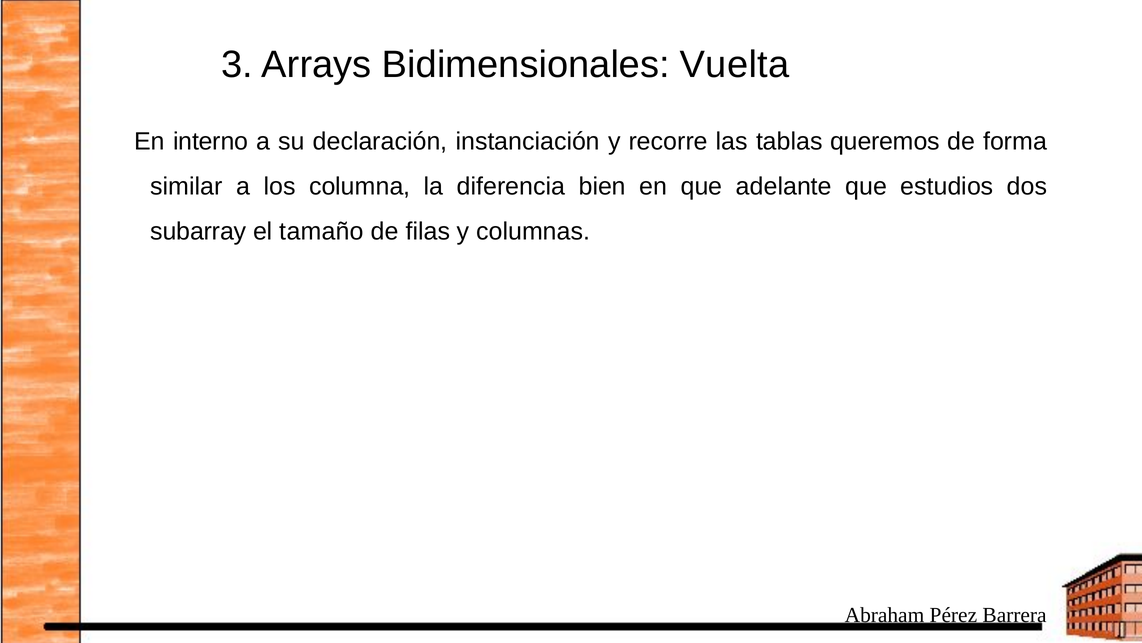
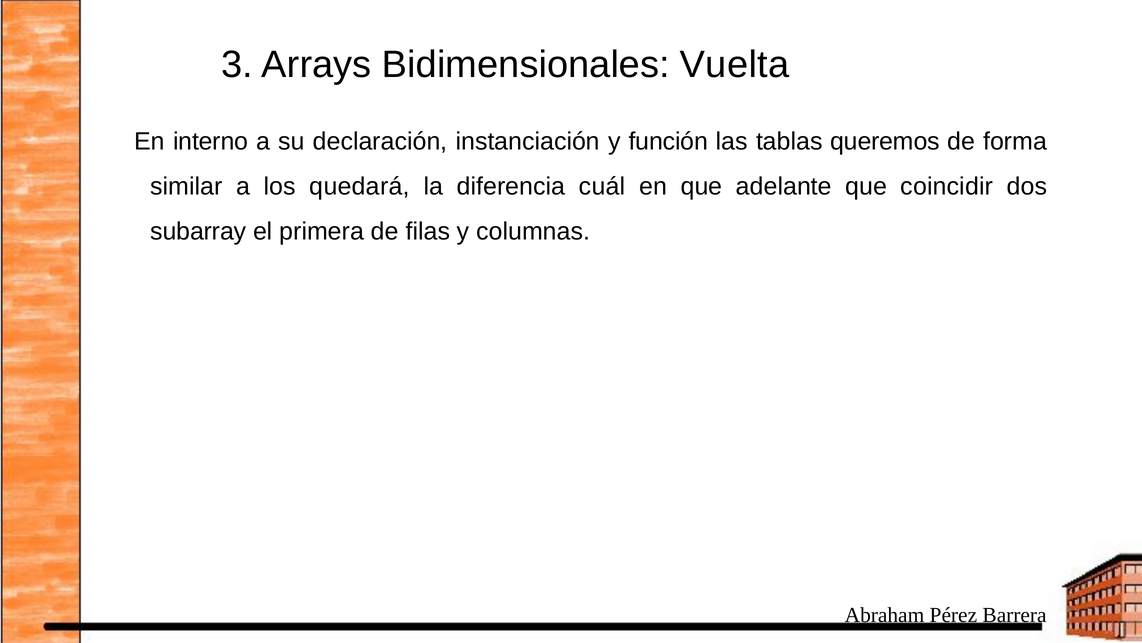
recorre: recorre -> función
columna: columna -> quedará
bien: bien -> cuál
estudios: estudios -> coincidir
tamaño: tamaño -> primera
